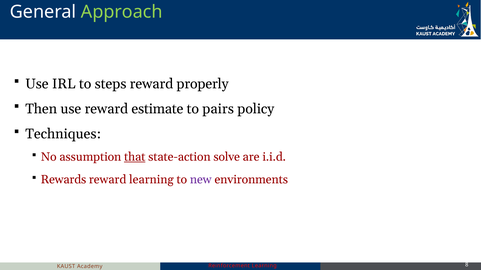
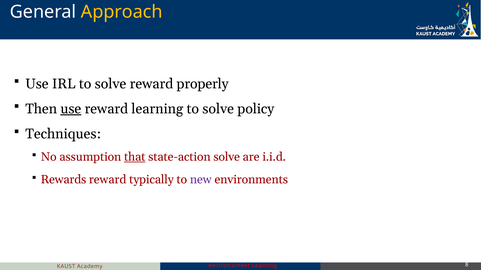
Approach colour: light green -> yellow
IRL to steps: steps -> solve
use at (71, 109) underline: none -> present
reward estimate: estimate -> learning
pairs at (218, 109): pairs -> solve
reward learning: learning -> typically
